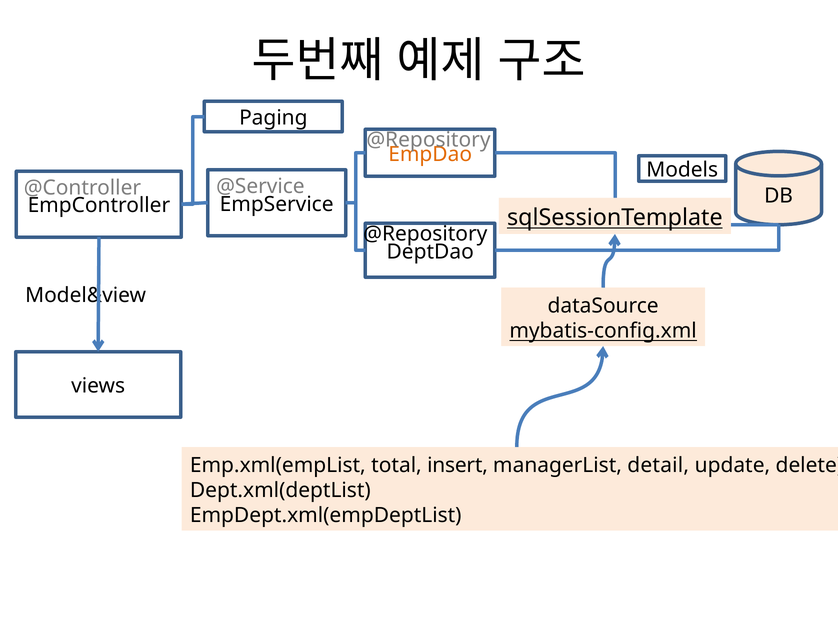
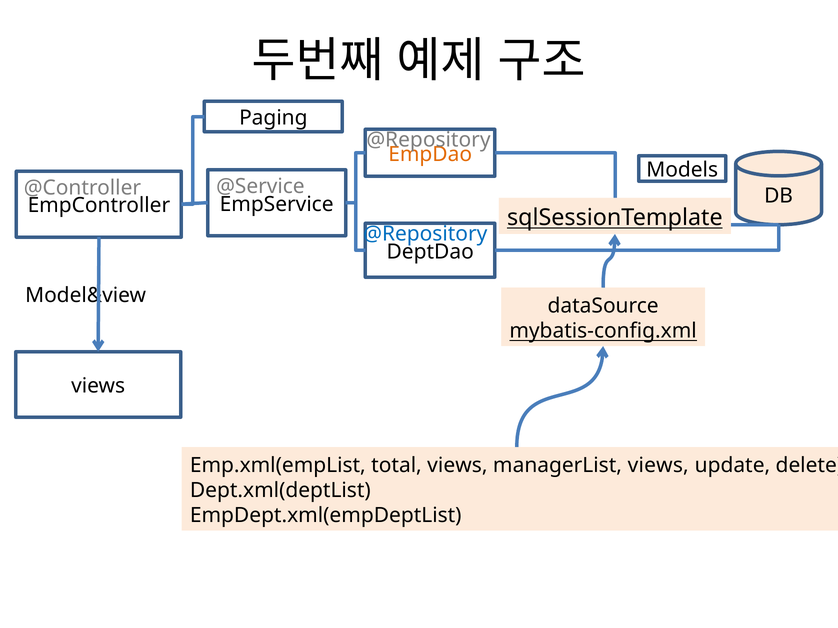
@Repository at (425, 234) colour: black -> blue
total insert: insert -> views
managerList detail: detail -> views
